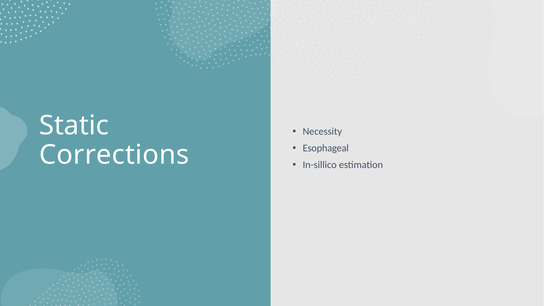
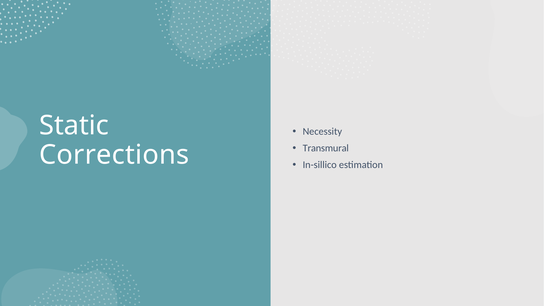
Esophageal: Esophageal -> Transmural
